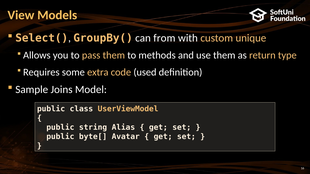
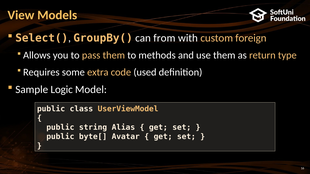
unique: unique -> foreign
Joins: Joins -> Logic
